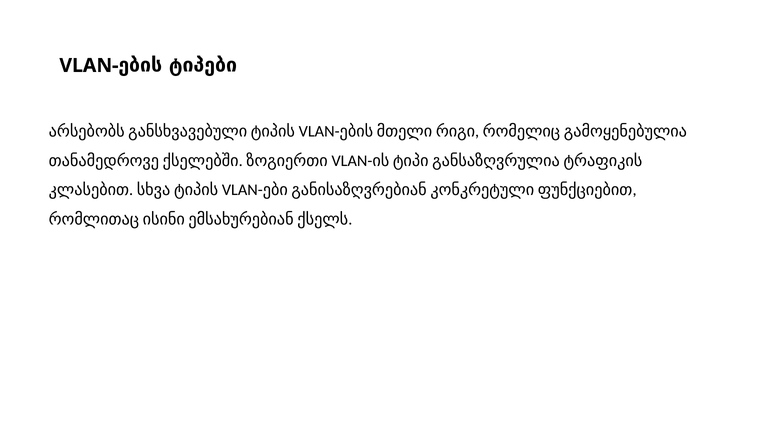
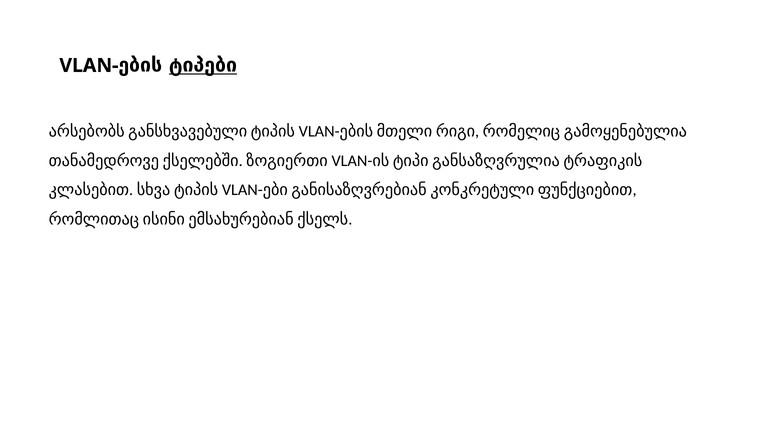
ტიპები underline: none -> present
